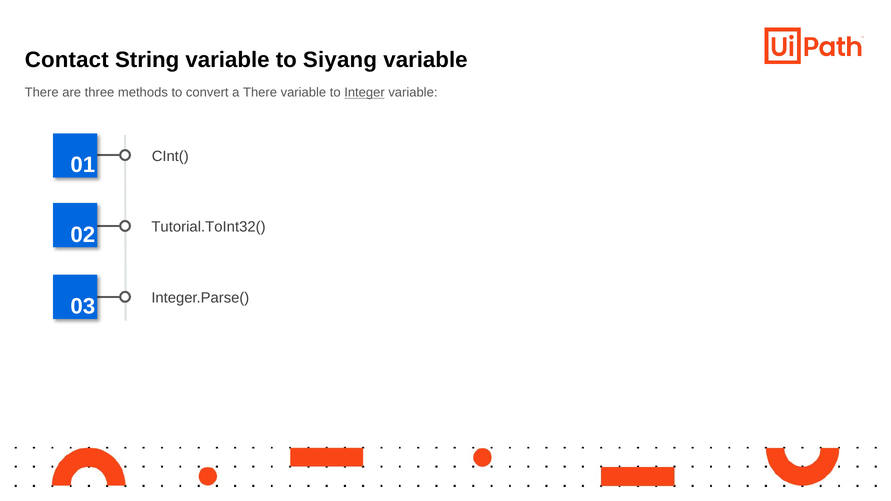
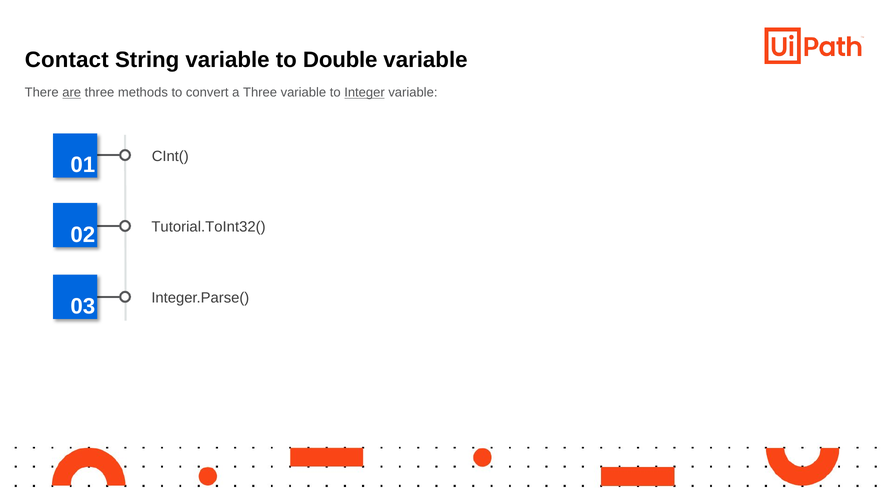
Siyang: Siyang -> Double
are underline: none -> present
a There: There -> Three
